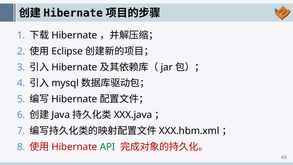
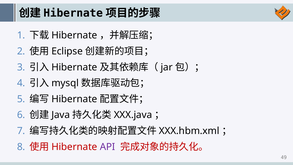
API colour: green -> purple
